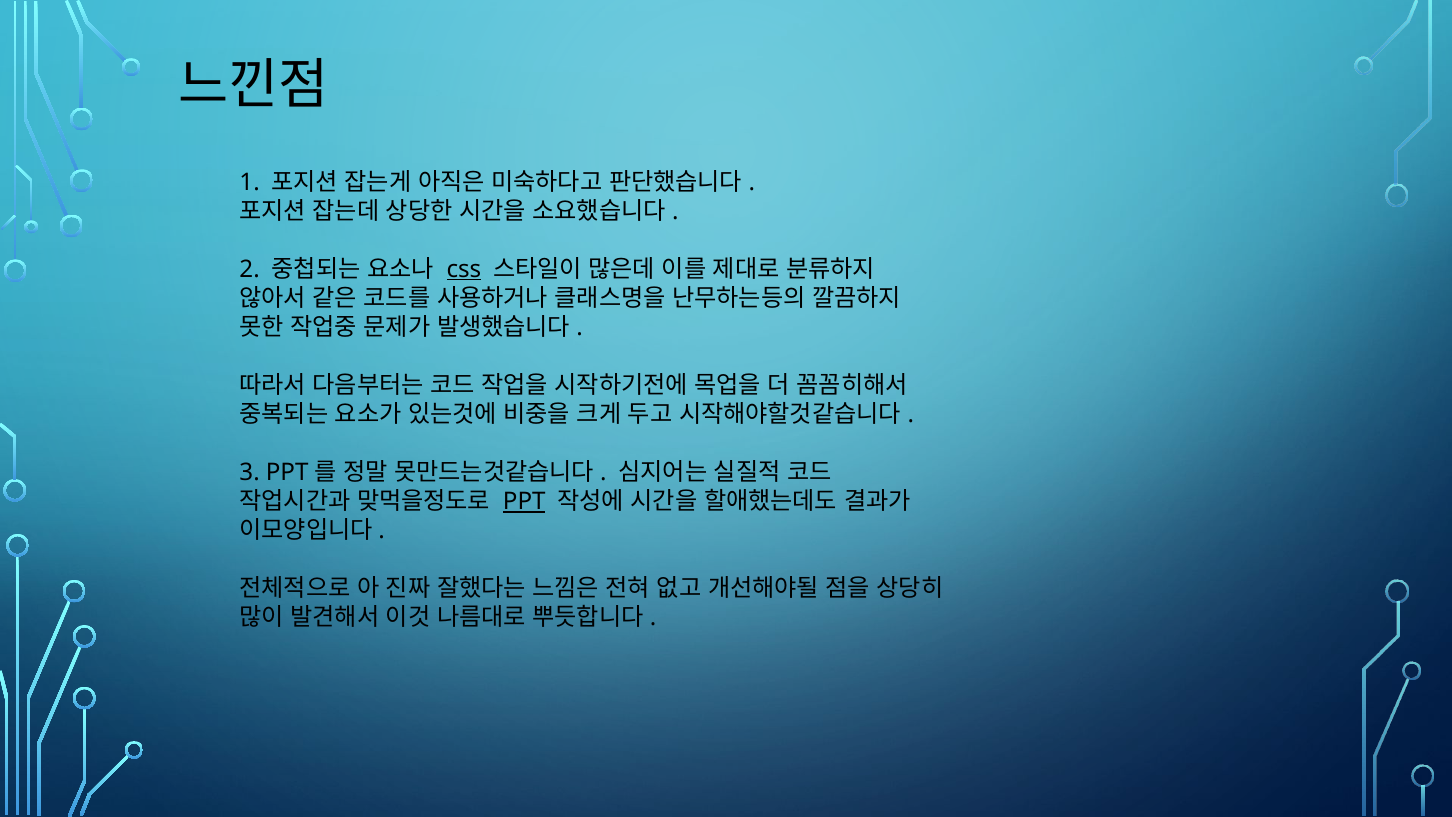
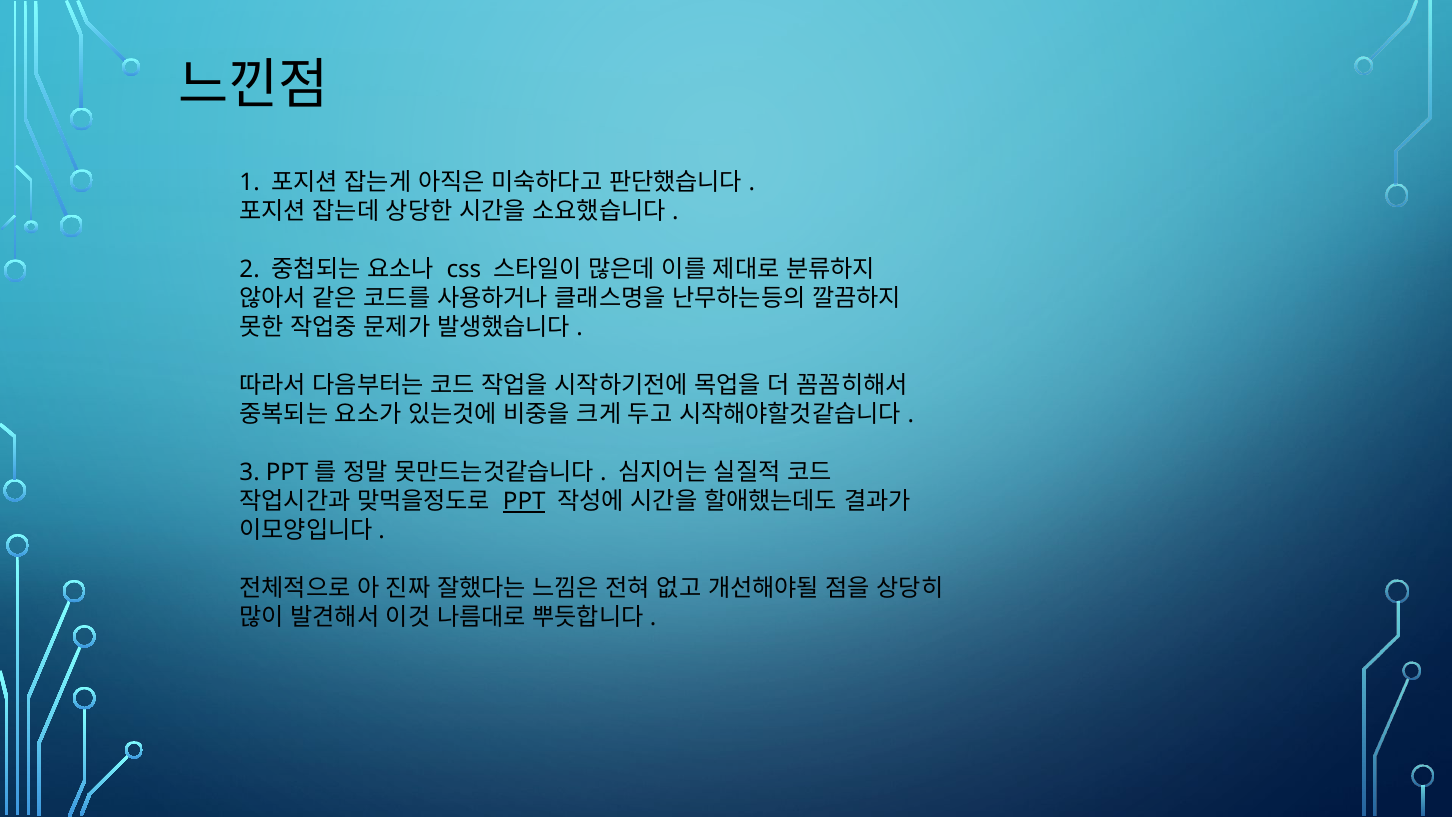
css underline: present -> none
